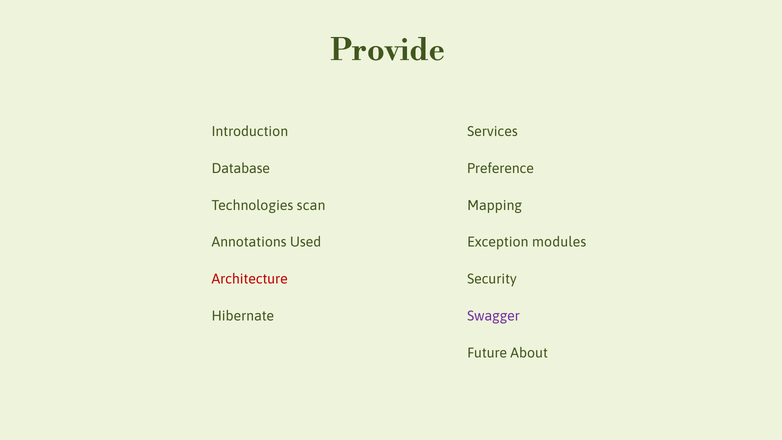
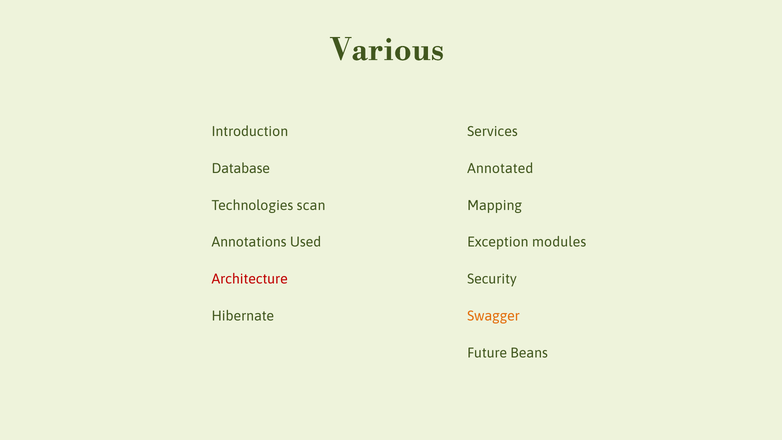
Provide: Provide -> Various
Preference: Preference -> Annotated
Swagger colour: purple -> orange
About: About -> Beans
